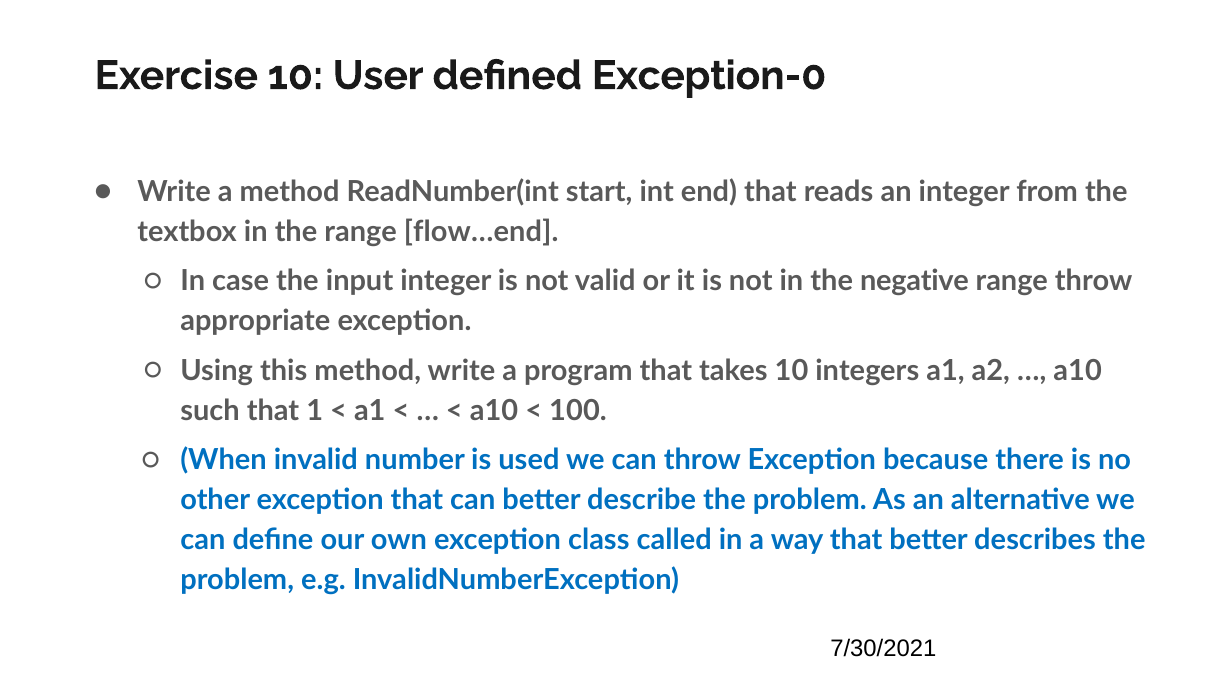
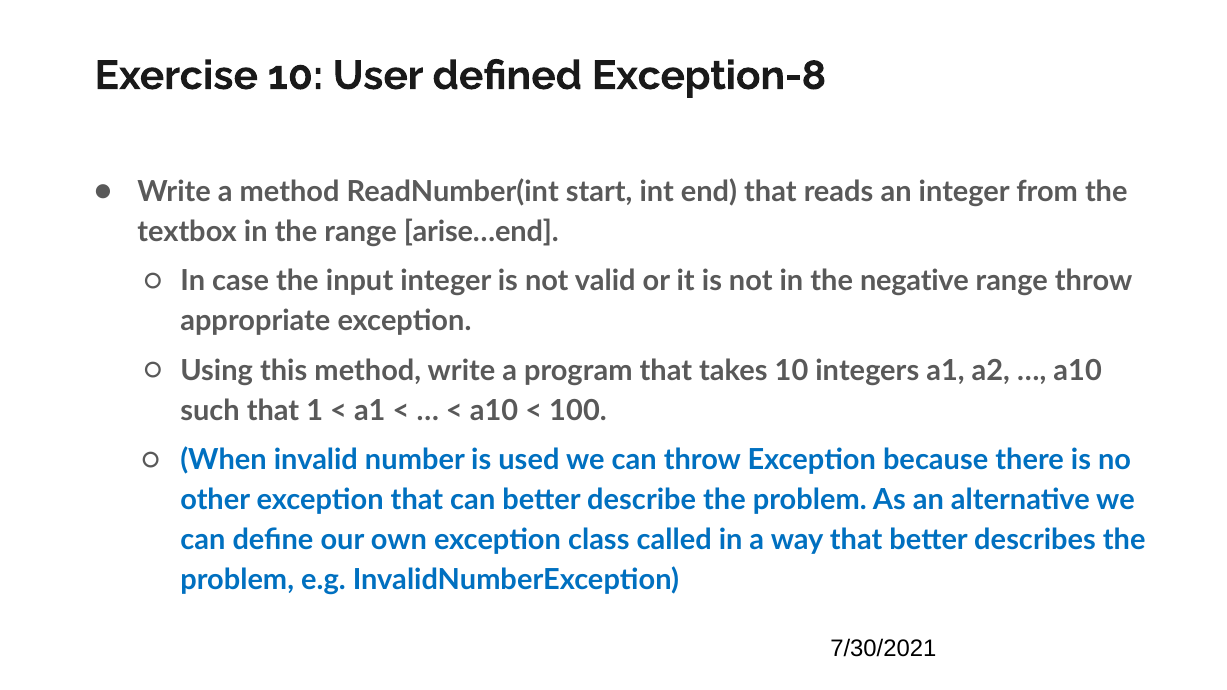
Exception-0: Exception-0 -> Exception-8
flow…end: flow…end -> arise…end
